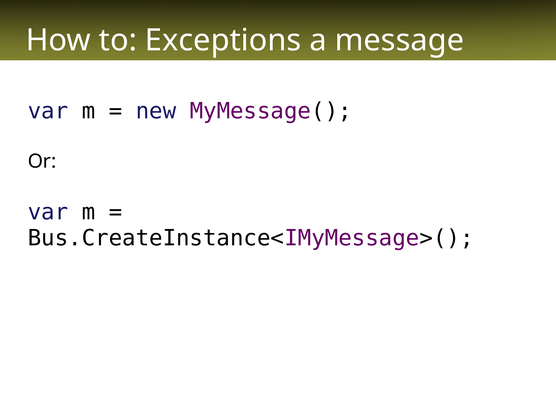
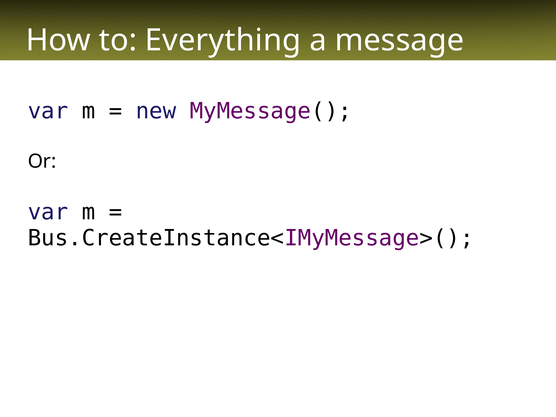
Exceptions: Exceptions -> Everything
